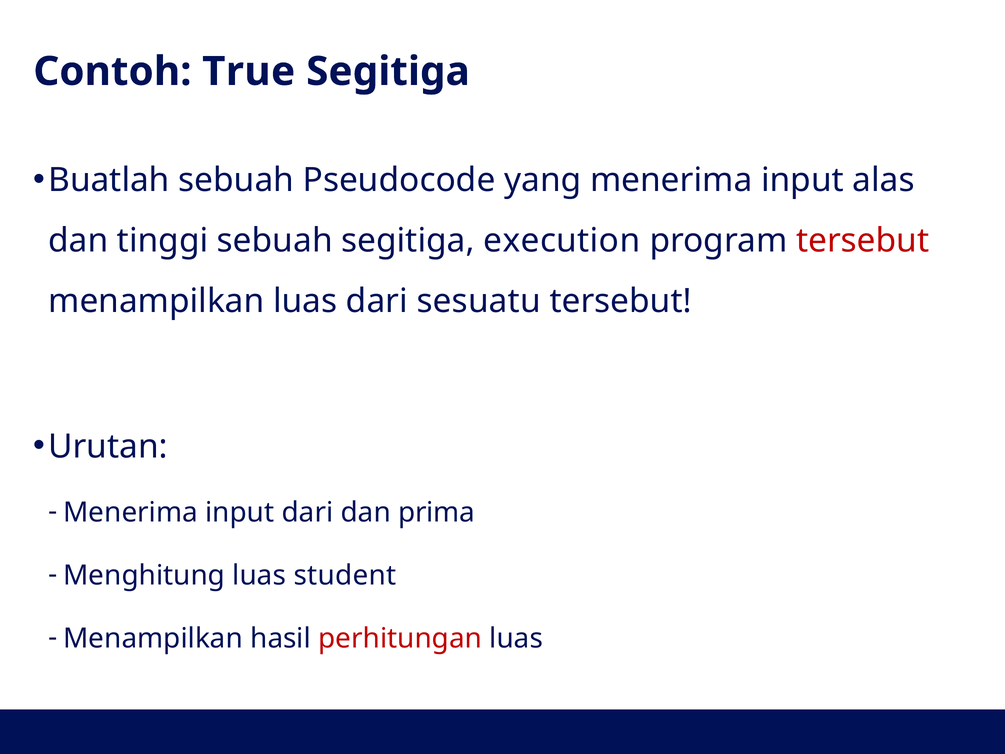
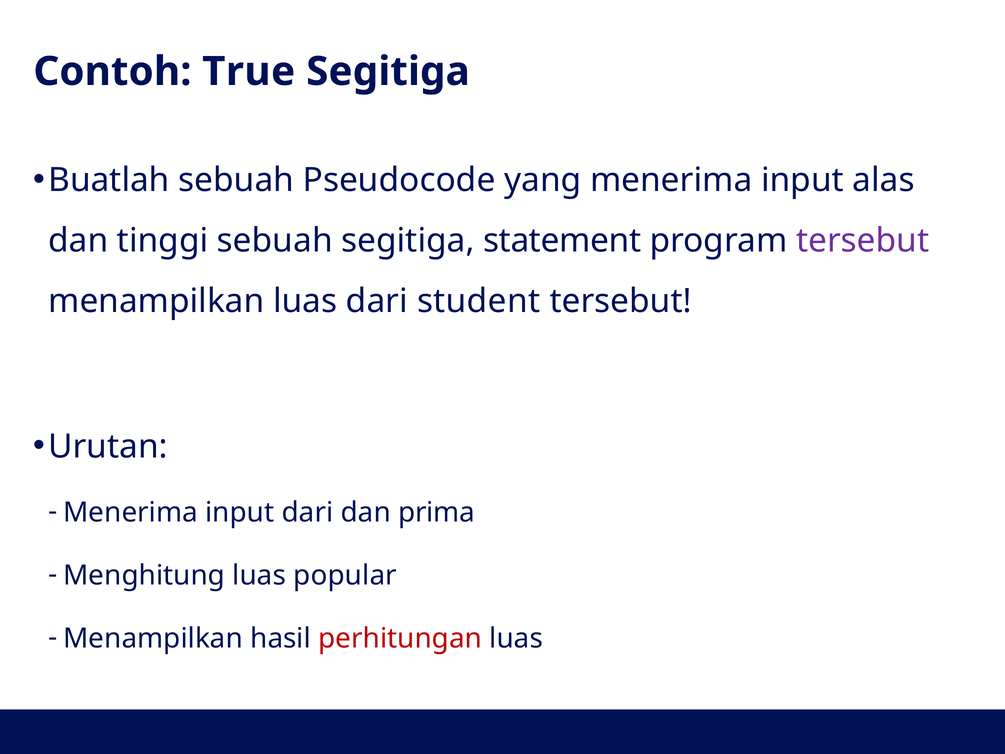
execution: execution -> statement
tersebut at (863, 241) colour: red -> purple
sesuatu: sesuatu -> student
student: student -> popular
